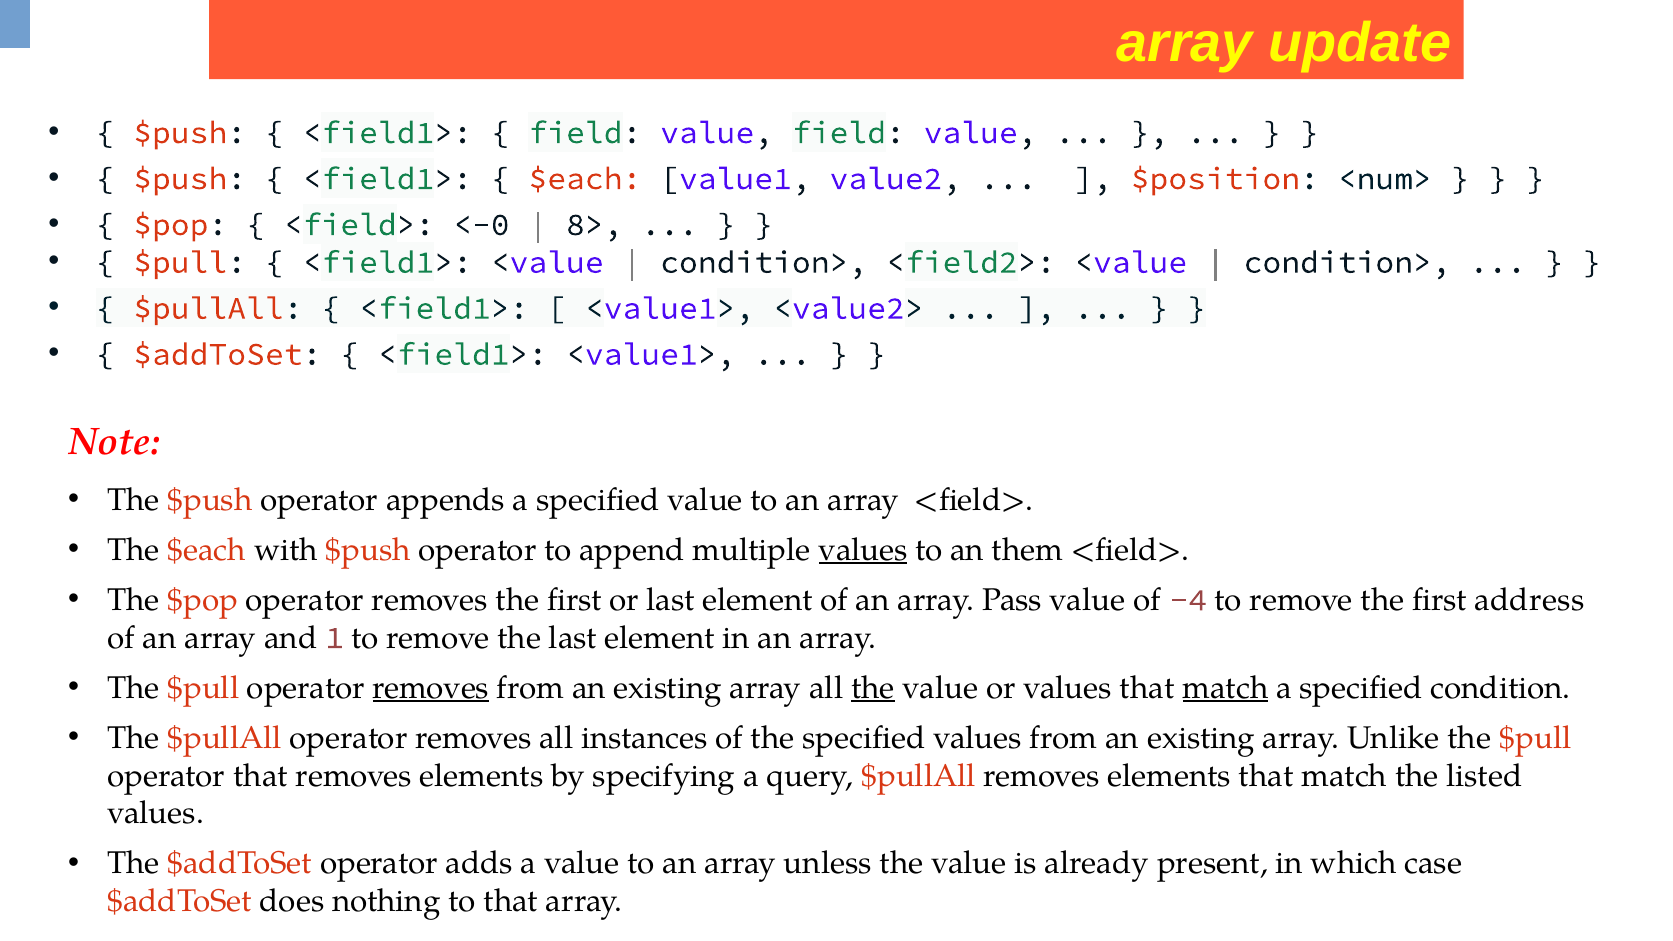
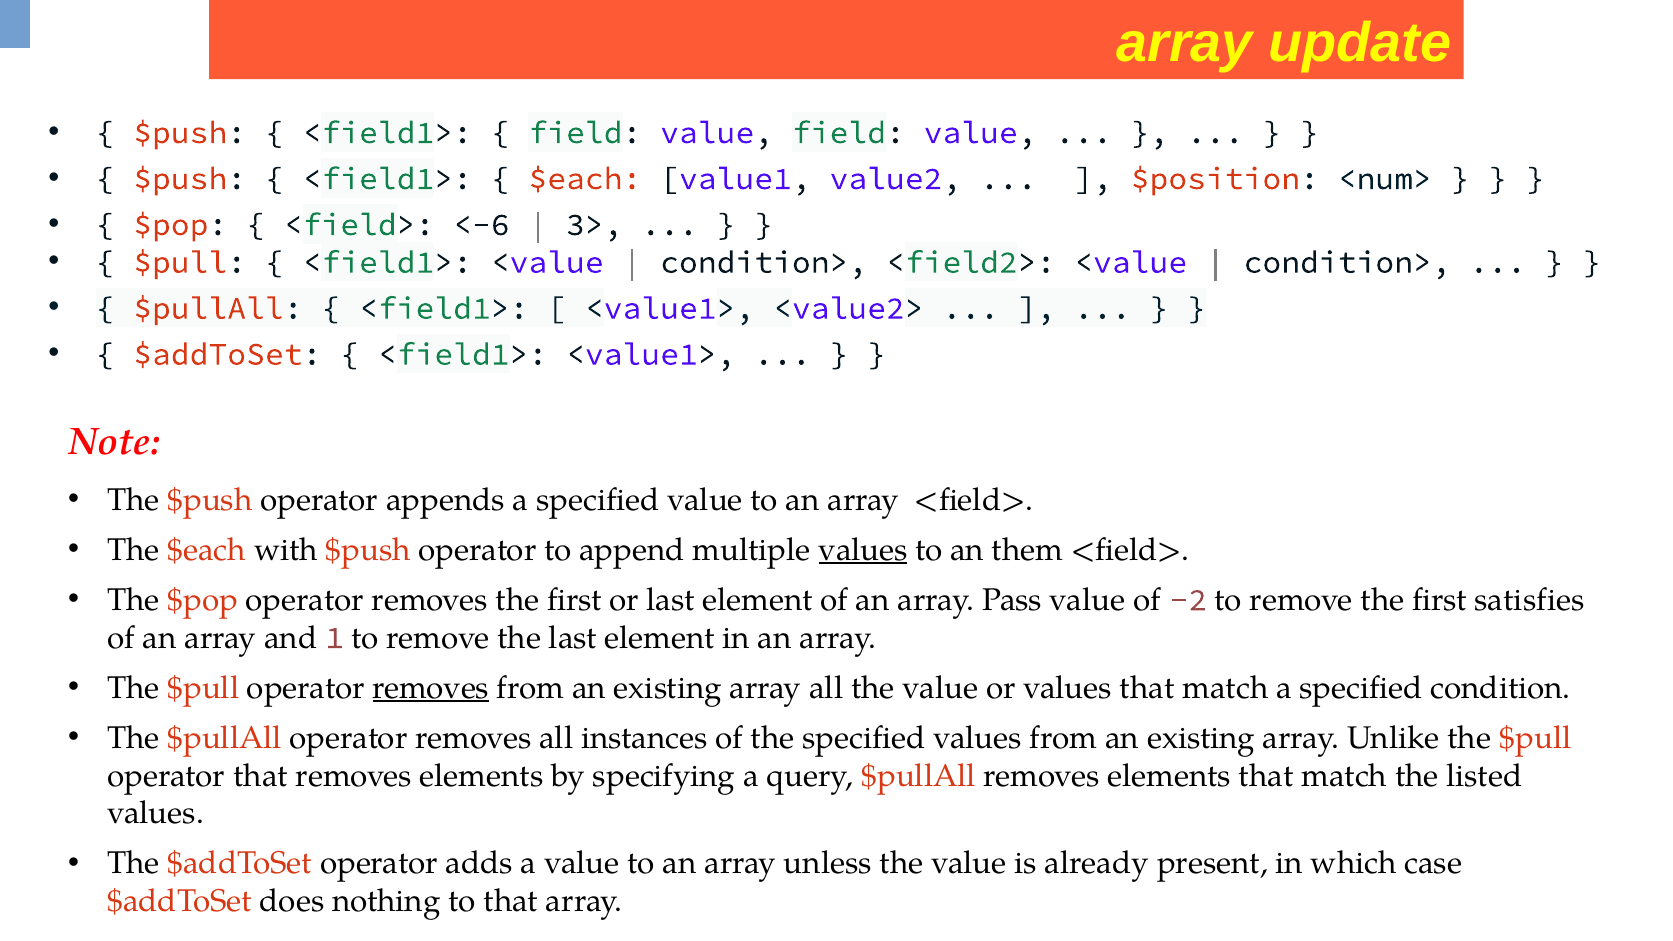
<-0: <-0 -> <-6
8>: 8> -> 3>
-4: -4 -> -2
address: address -> satisfies
the at (873, 688) underline: present -> none
match at (1225, 688) underline: present -> none
